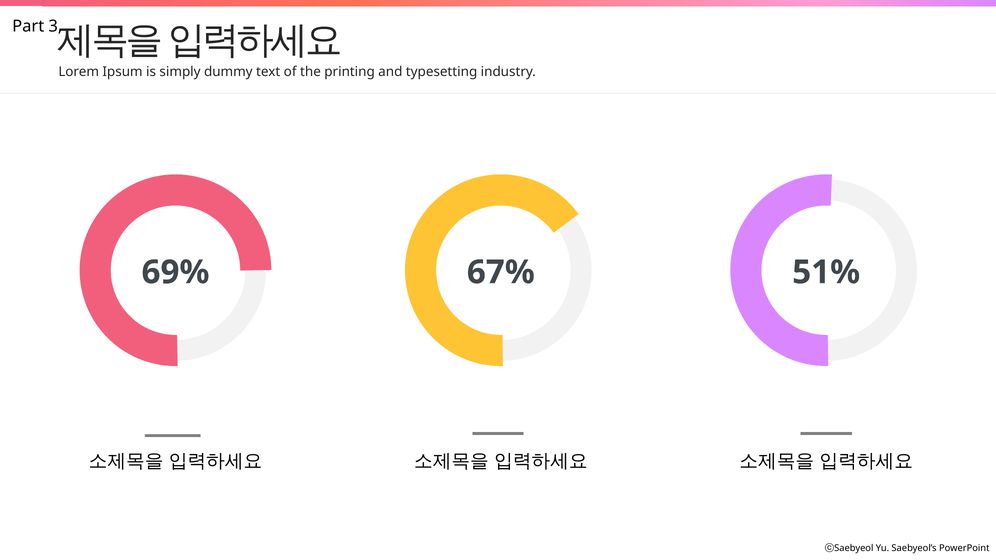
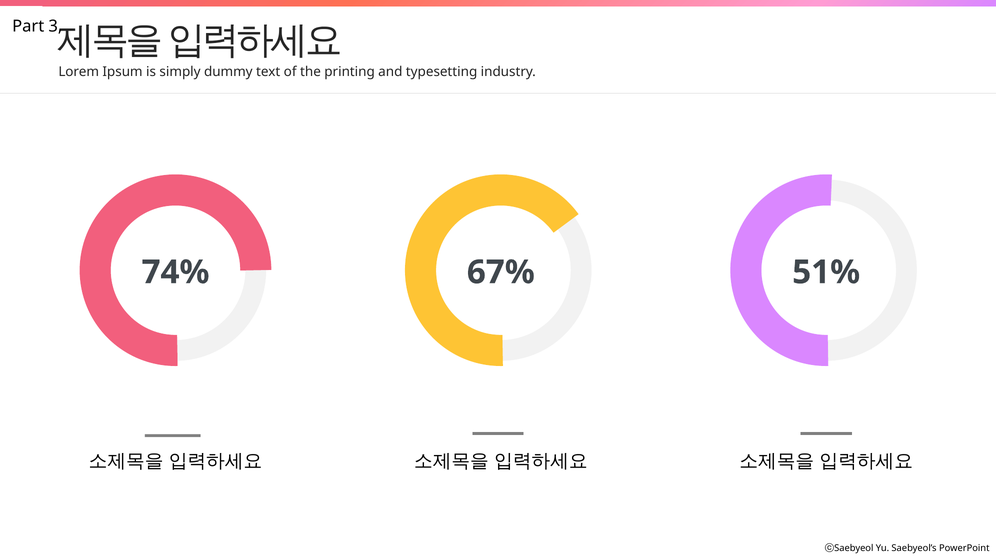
69%: 69% -> 74%
